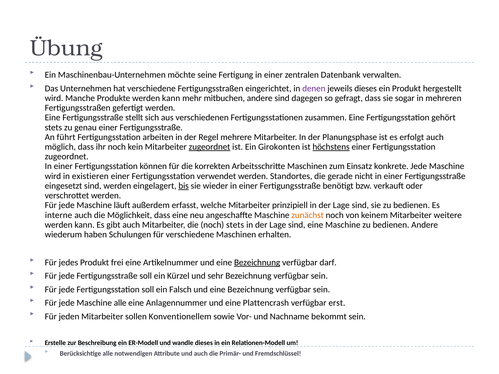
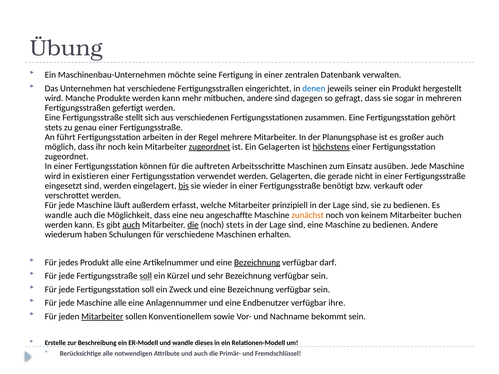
denen colour: purple -> blue
jeweils dieses: dieses -> seiner
erfolgt: erfolgt -> großer
Ein Girokonten: Girokonten -> Gelagerten
korrekten: korrekten -> auftreten
konkrete: konkrete -> ausüben
werden Standortes: Standortes -> Gelagerten
interne at (59, 215): interne -> wandle
weitere: weitere -> buchen
auch at (131, 225) underline: none -> present
die at (193, 225) underline: none -> present
Produkt frei: frei -> alle
soll at (146, 276) underline: none -> present
Falsch: Falsch -> Zweck
Plattencrash: Plattencrash -> Endbenutzer
erst: erst -> ihre
Mitarbeiter at (102, 317) underline: none -> present
